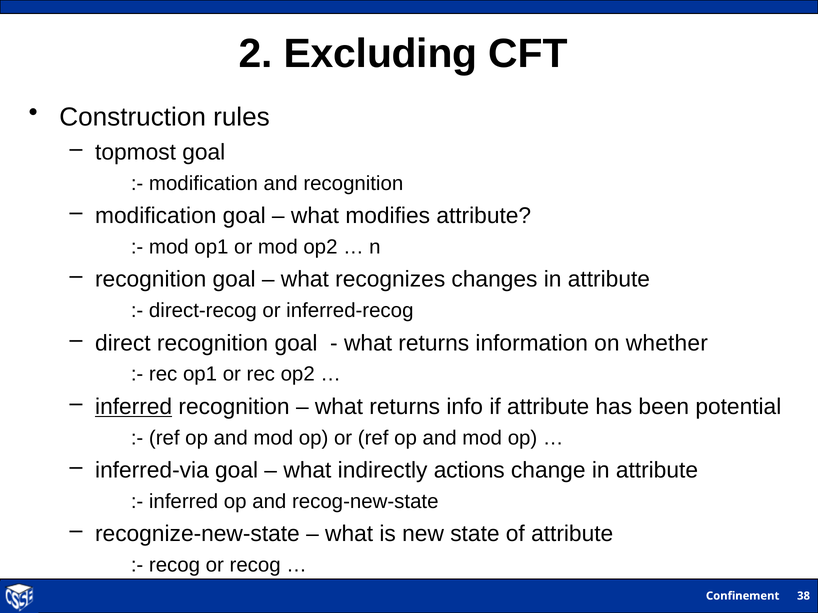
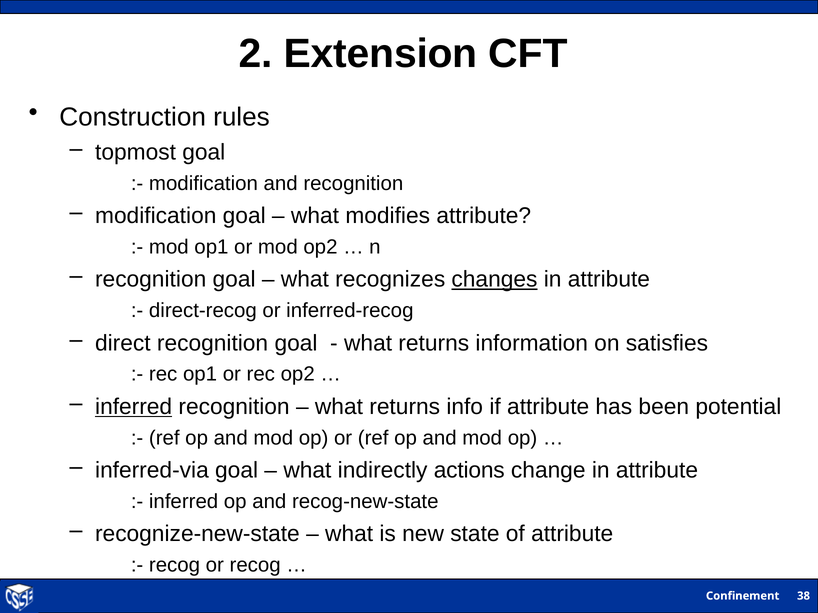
Excluding: Excluding -> Extension
changes underline: none -> present
whether: whether -> satisfies
